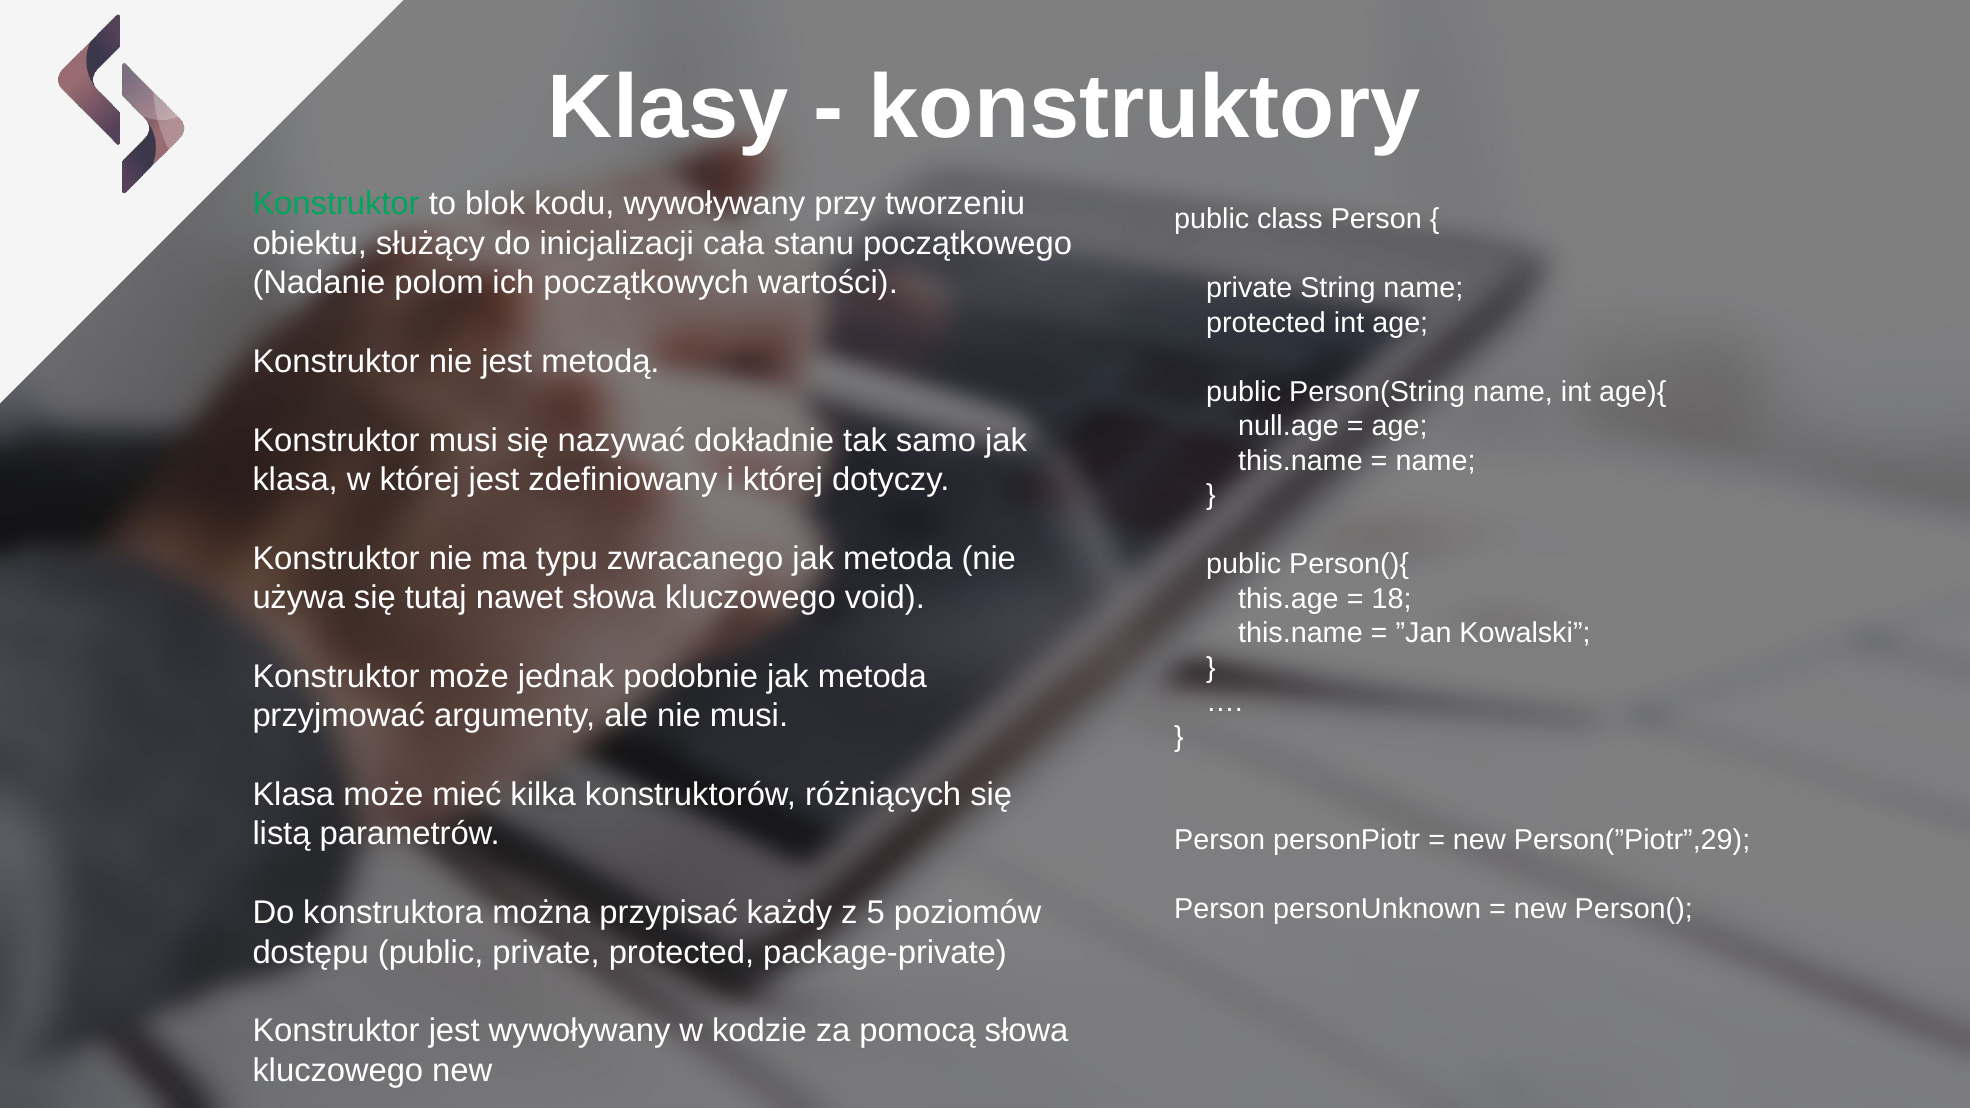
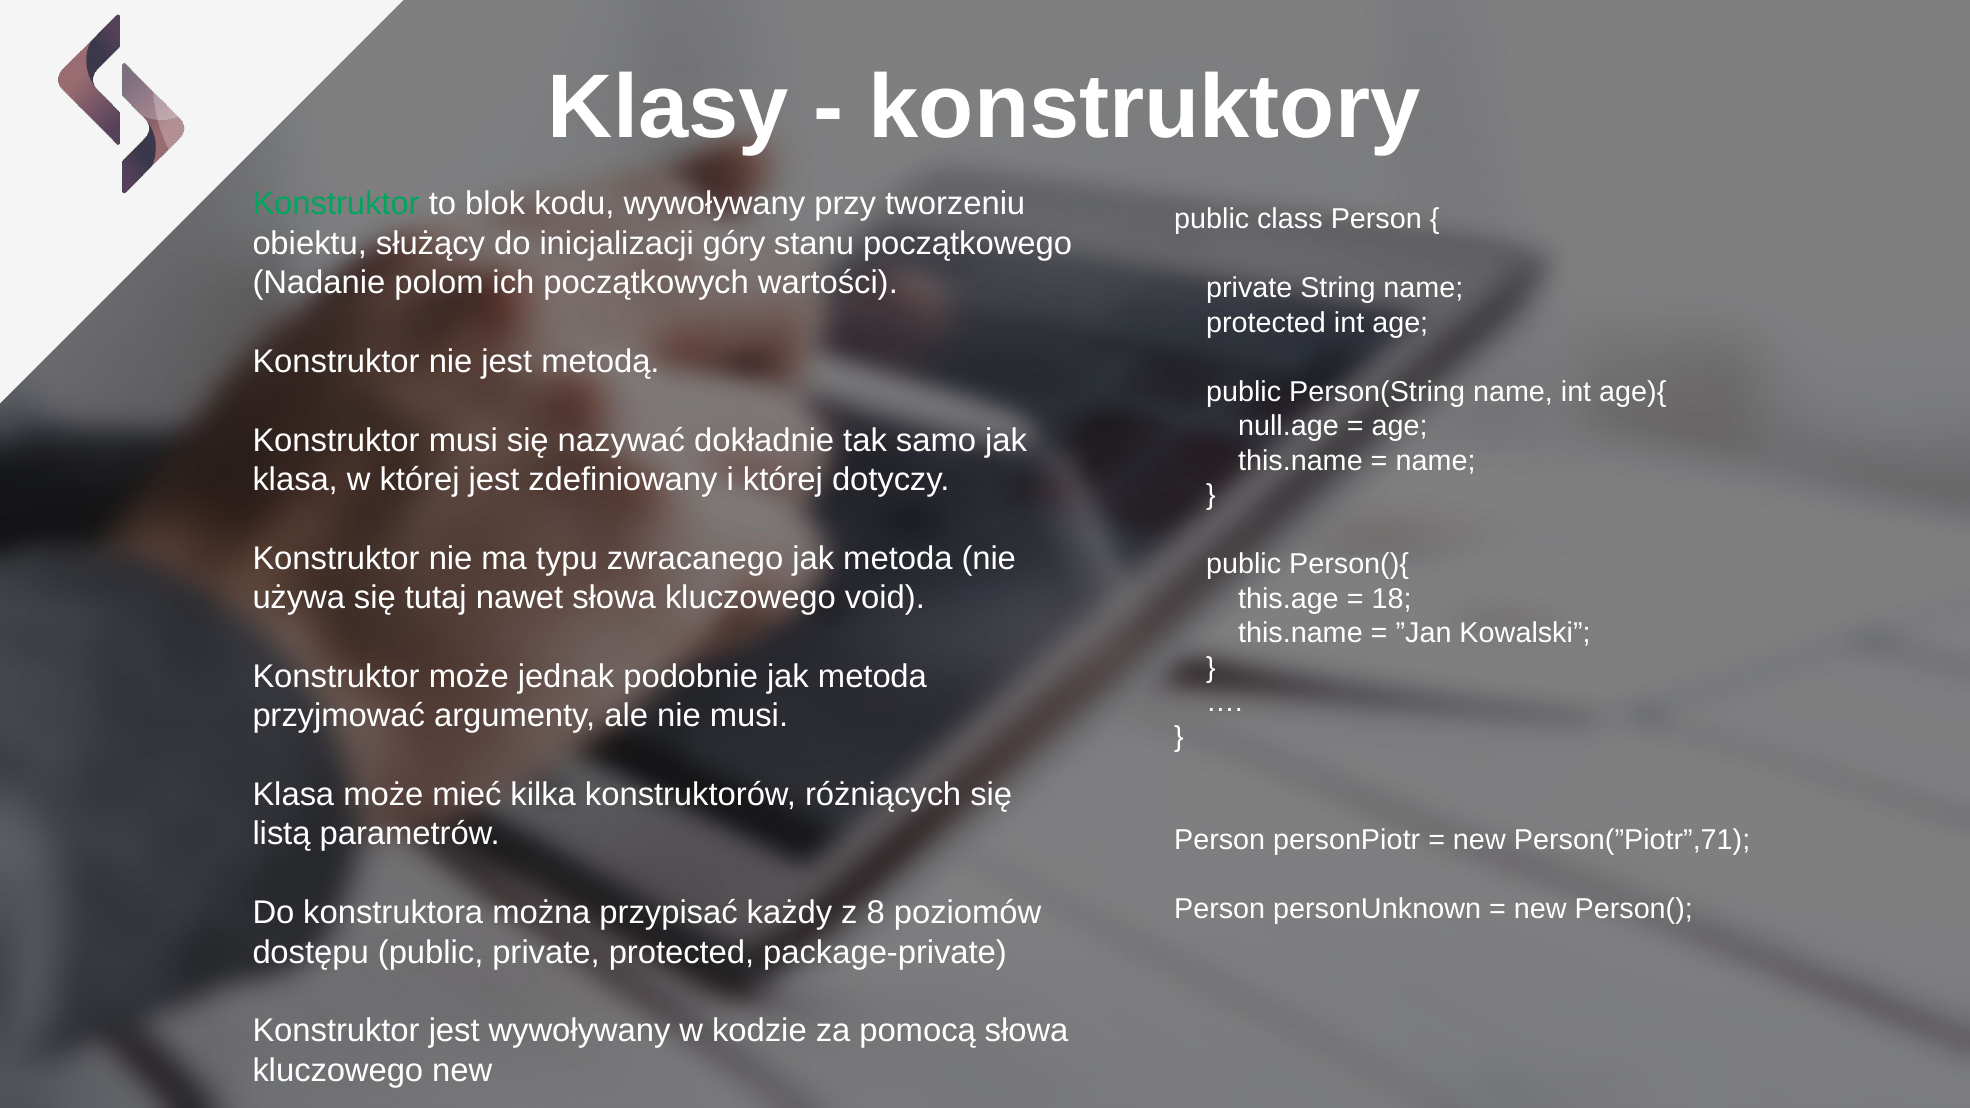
cała: cała -> góry
Person(”Piotr”,29: Person(”Piotr”,29 -> Person(”Piotr”,71
5: 5 -> 8
